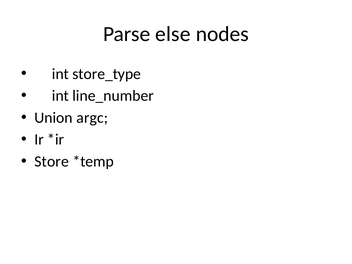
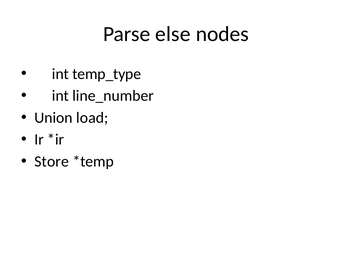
store_type: store_type -> temp_type
argc: argc -> load
